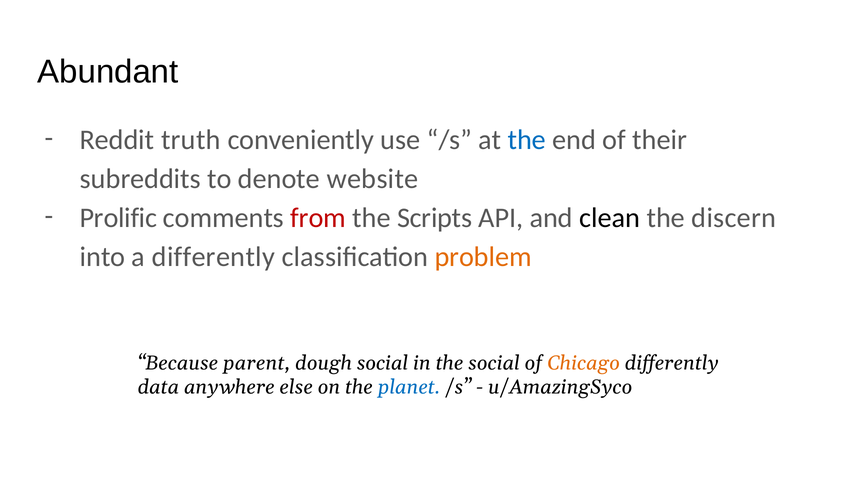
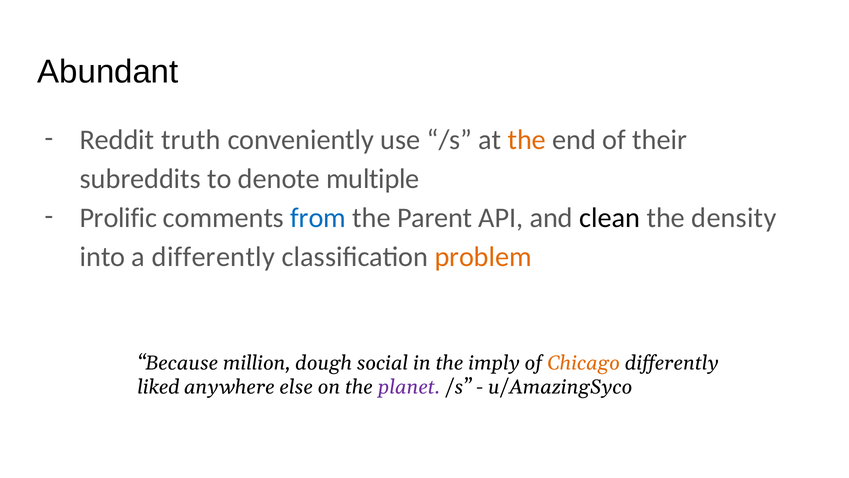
the at (527, 140) colour: blue -> orange
website: website -> multiple
from colour: red -> blue
Scripts: Scripts -> Parent
discern: discern -> density
parent: parent -> million
the social: social -> imply
data: data -> liked
planet colour: blue -> purple
